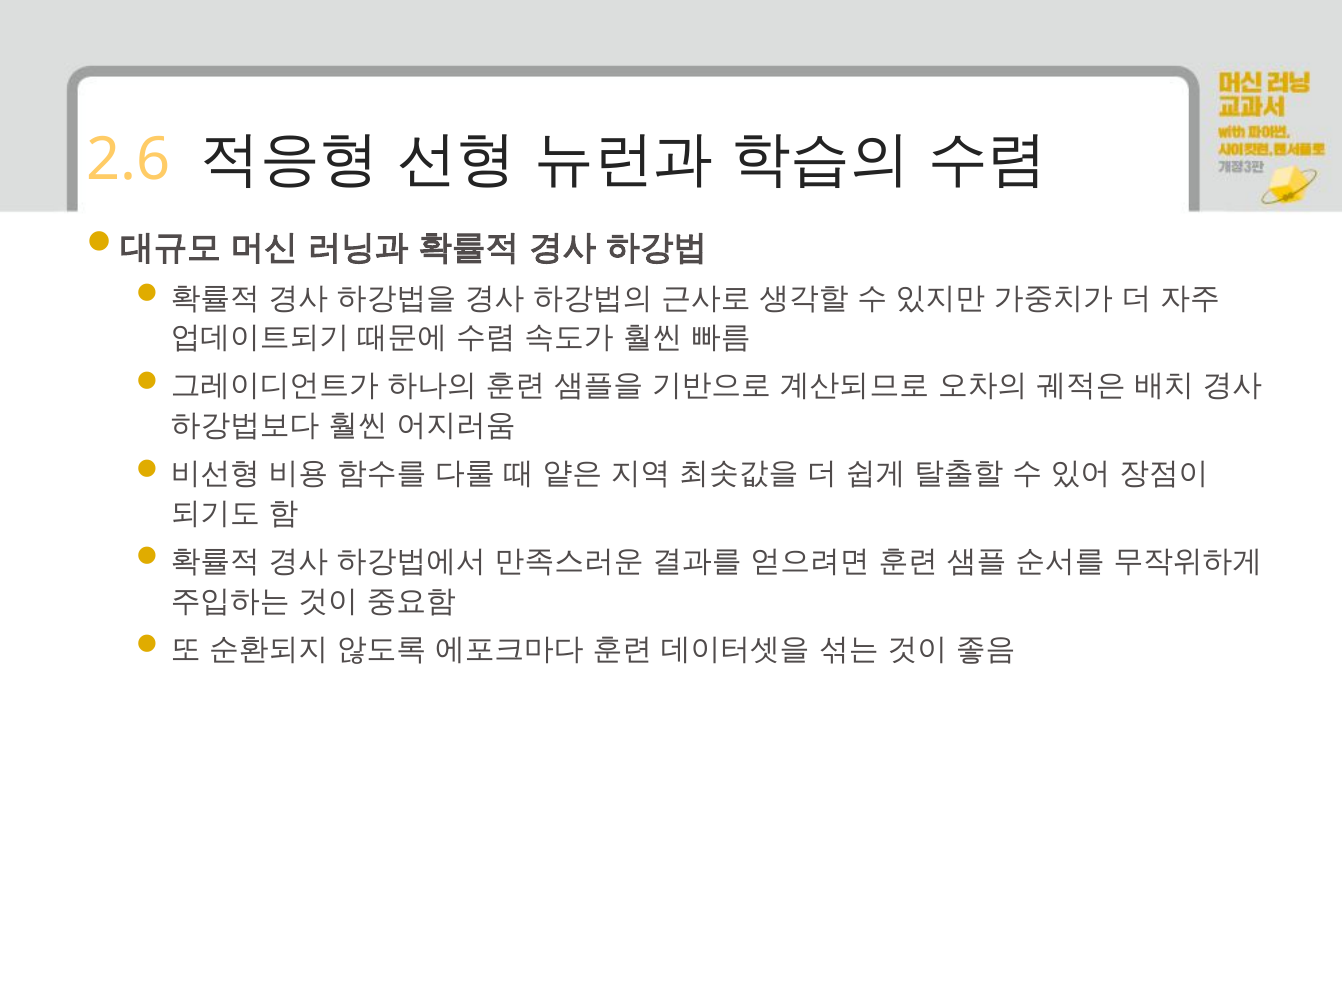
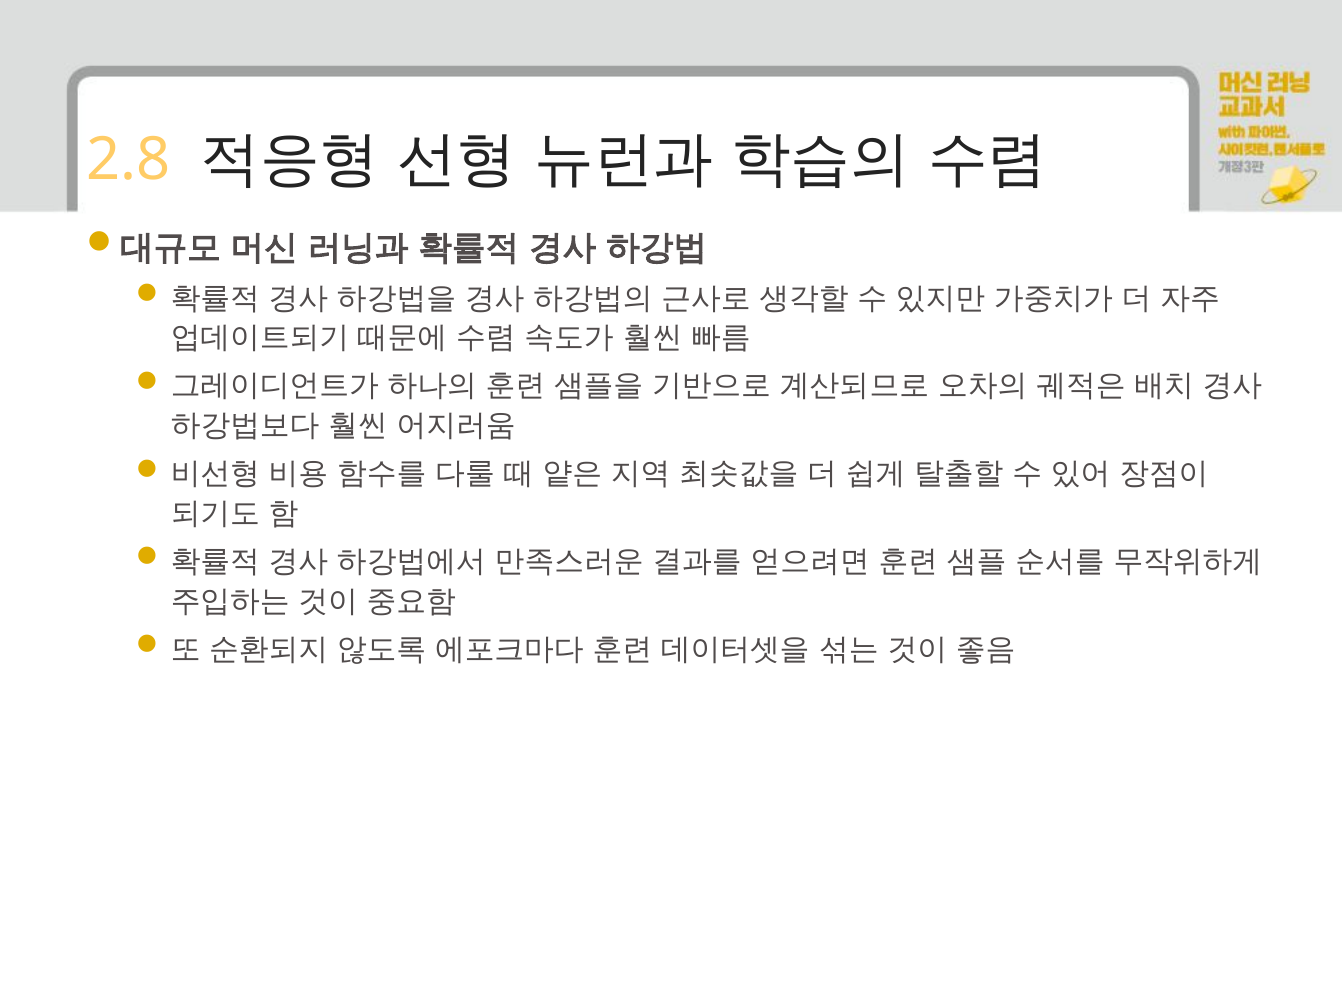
2.6: 2.6 -> 2.8
